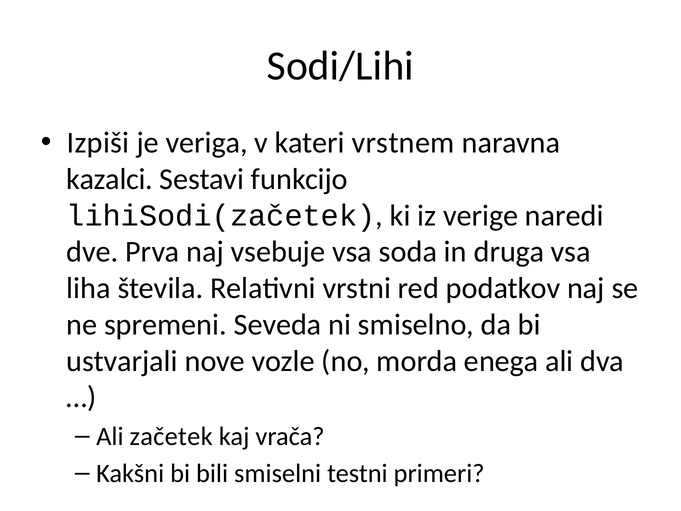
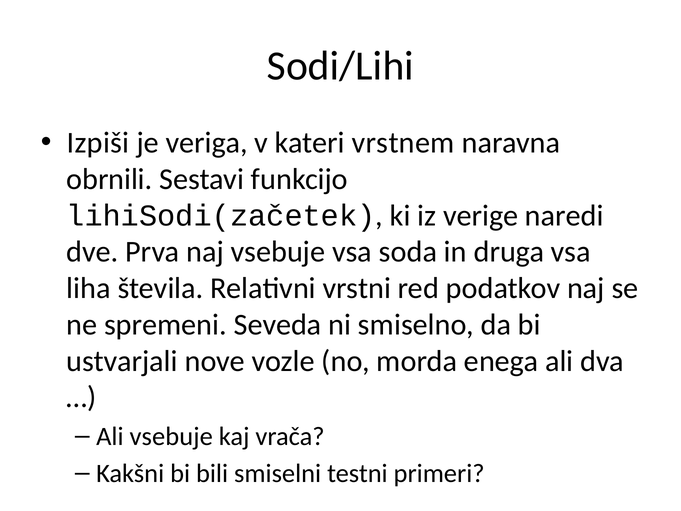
kazalci: kazalci -> obrnili
Ali začetek: začetek -> vsebuje
